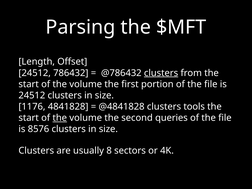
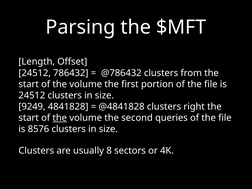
clusters at (161, 73) underline: present -> none
1176: 1176 -> 9249
tools: tools -> right
